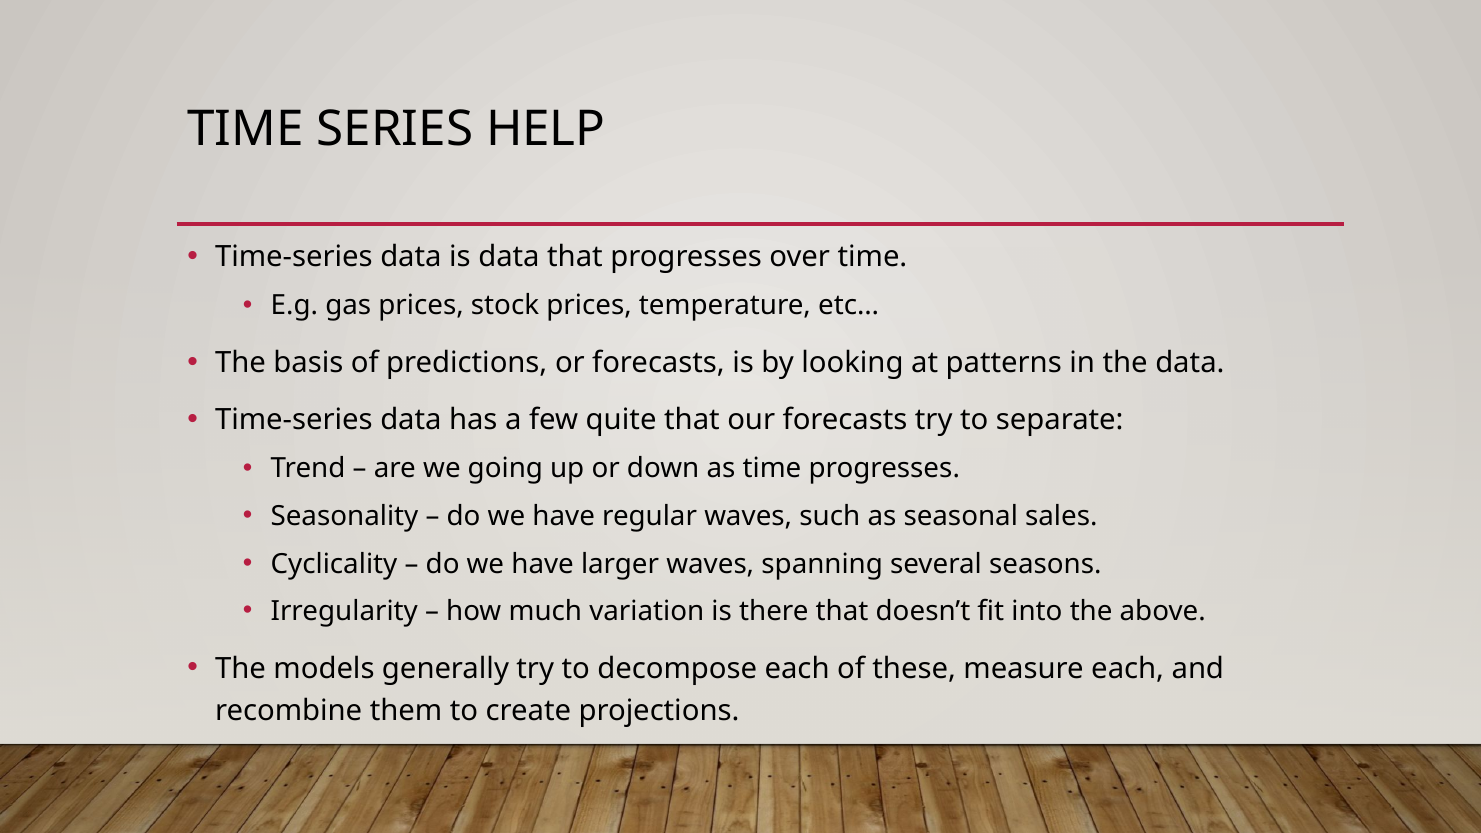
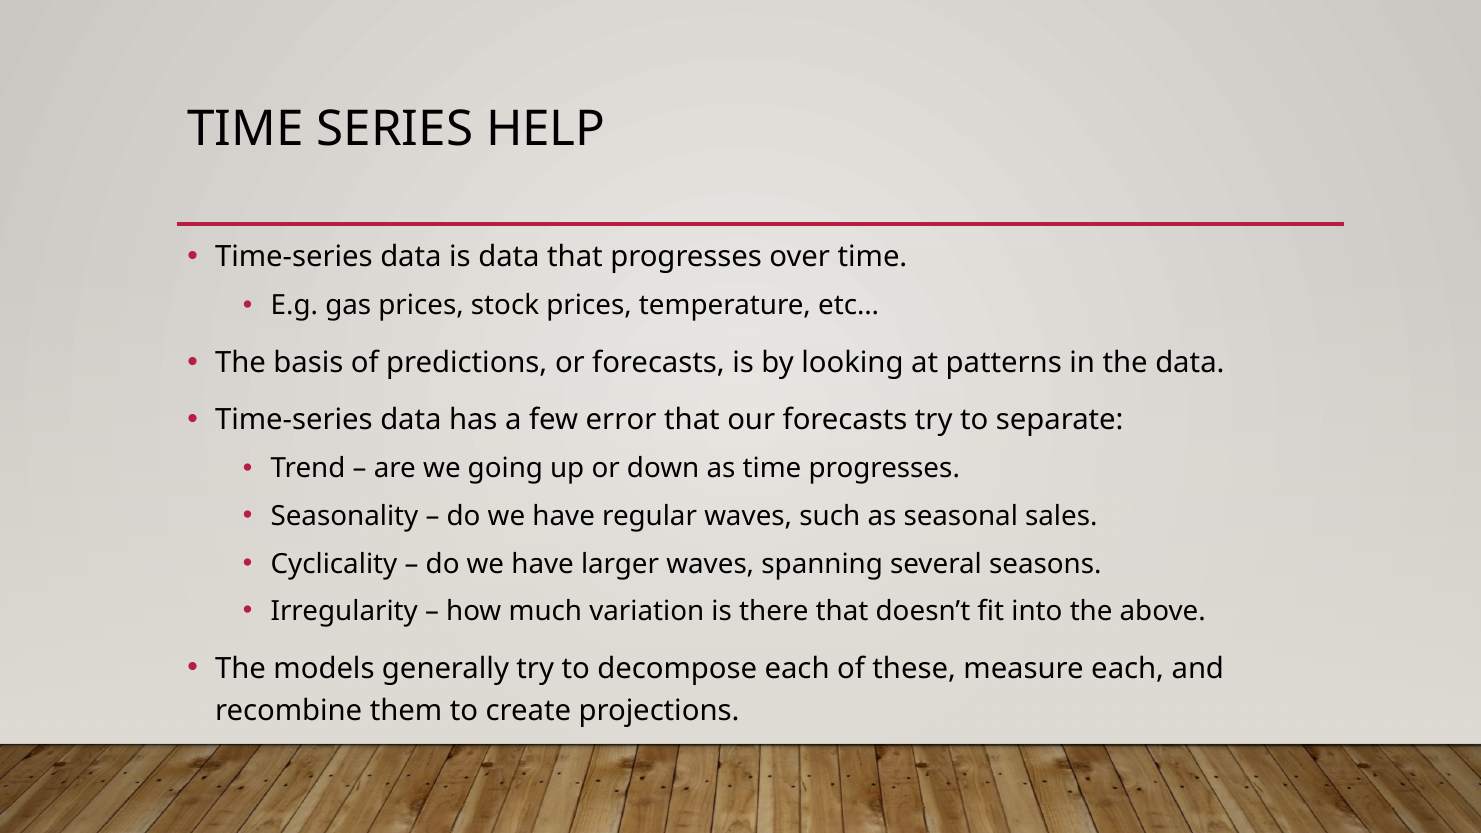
quite: quite -> error
